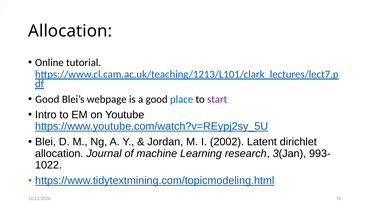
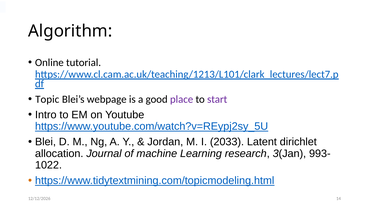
Allocation at (70, 31): Allocation -> Algorithm
Good at (47, 99): Good -> Topic
place colour: blue -> purple
2002: 2002 -> 2033
